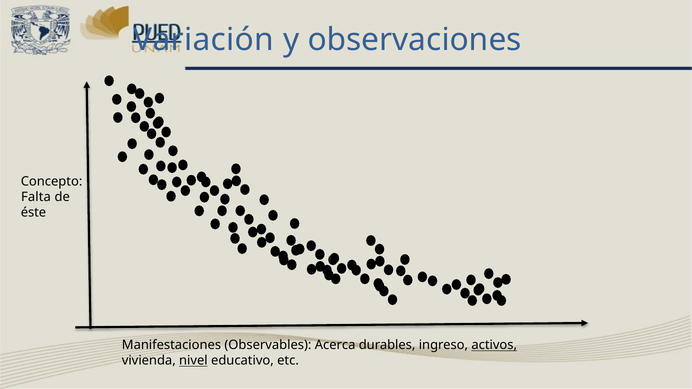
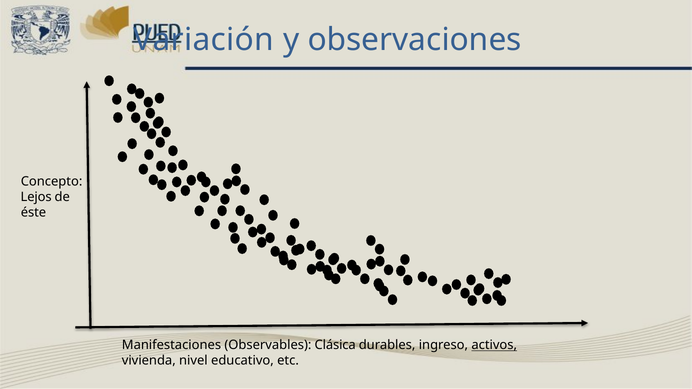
Falta: Falta -> Lejos
Acerca: Acerca -> Clásica
nivel underline: present -> none
